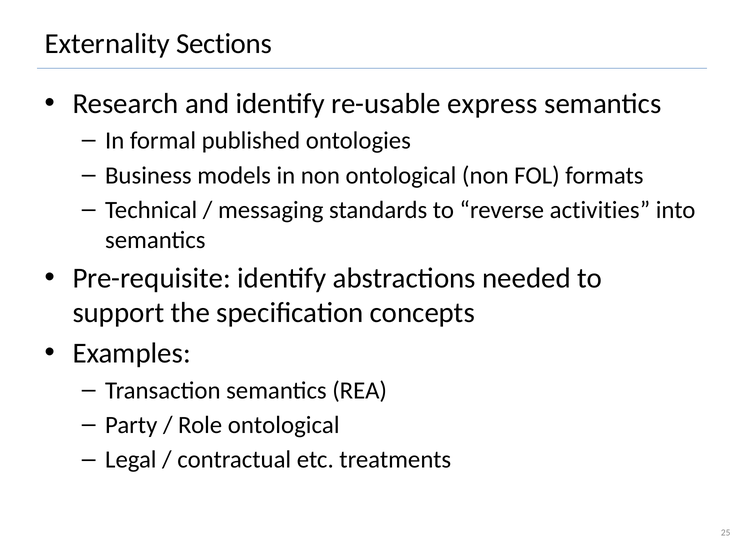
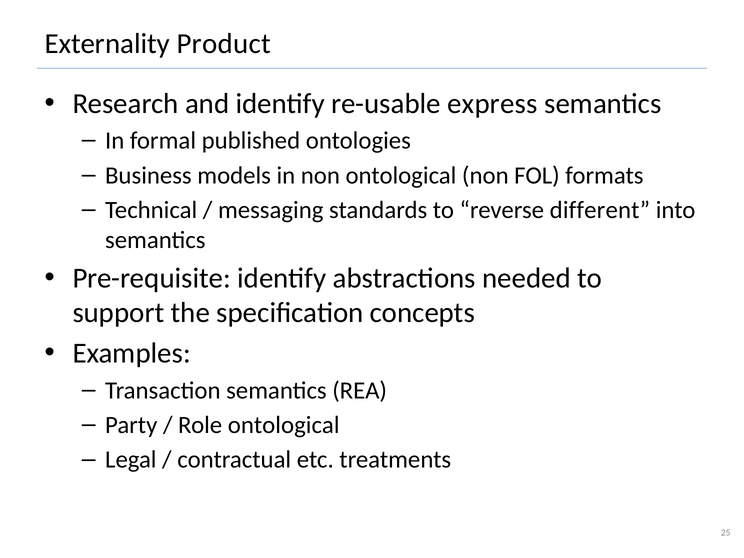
Sections: Sections -> Product
activities: activities -> different
